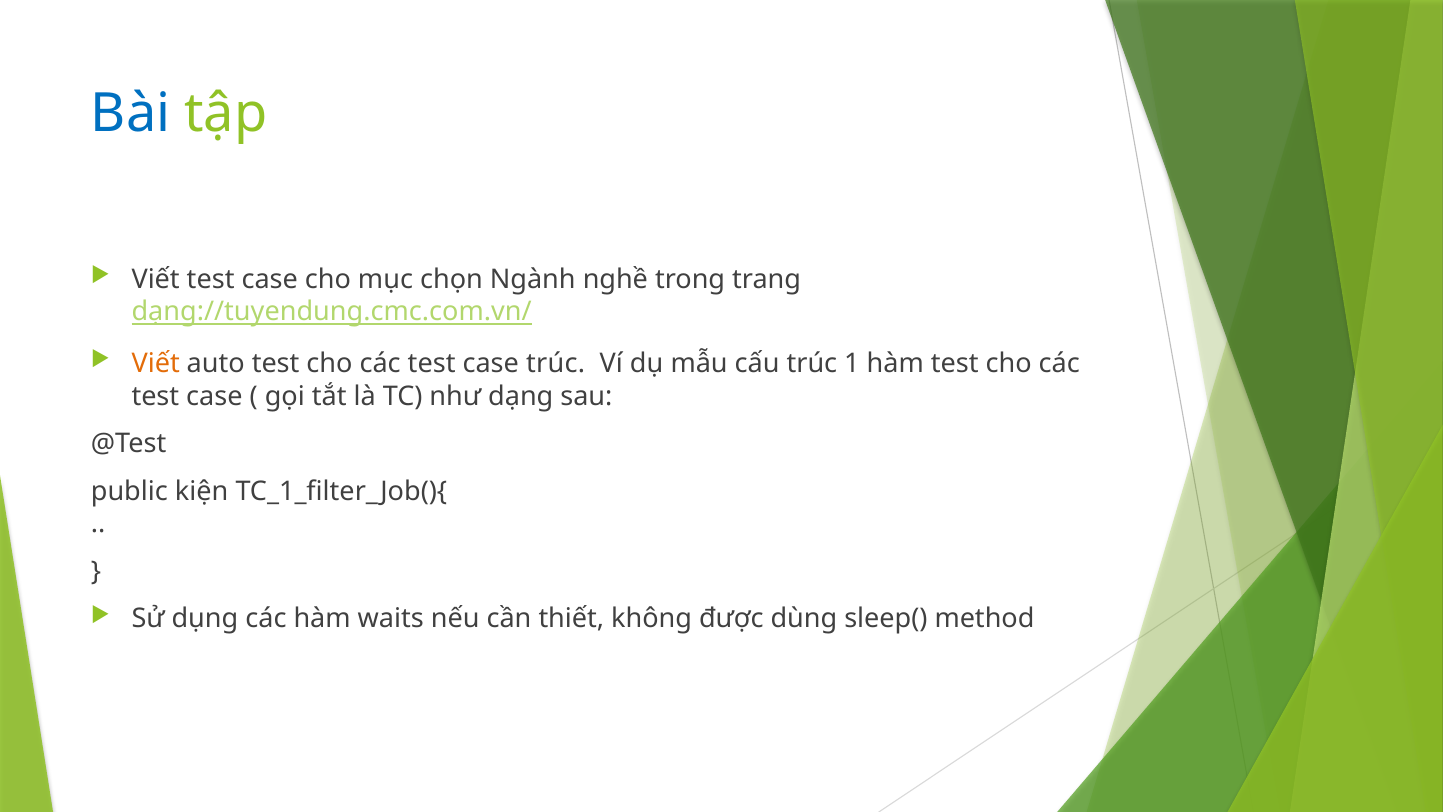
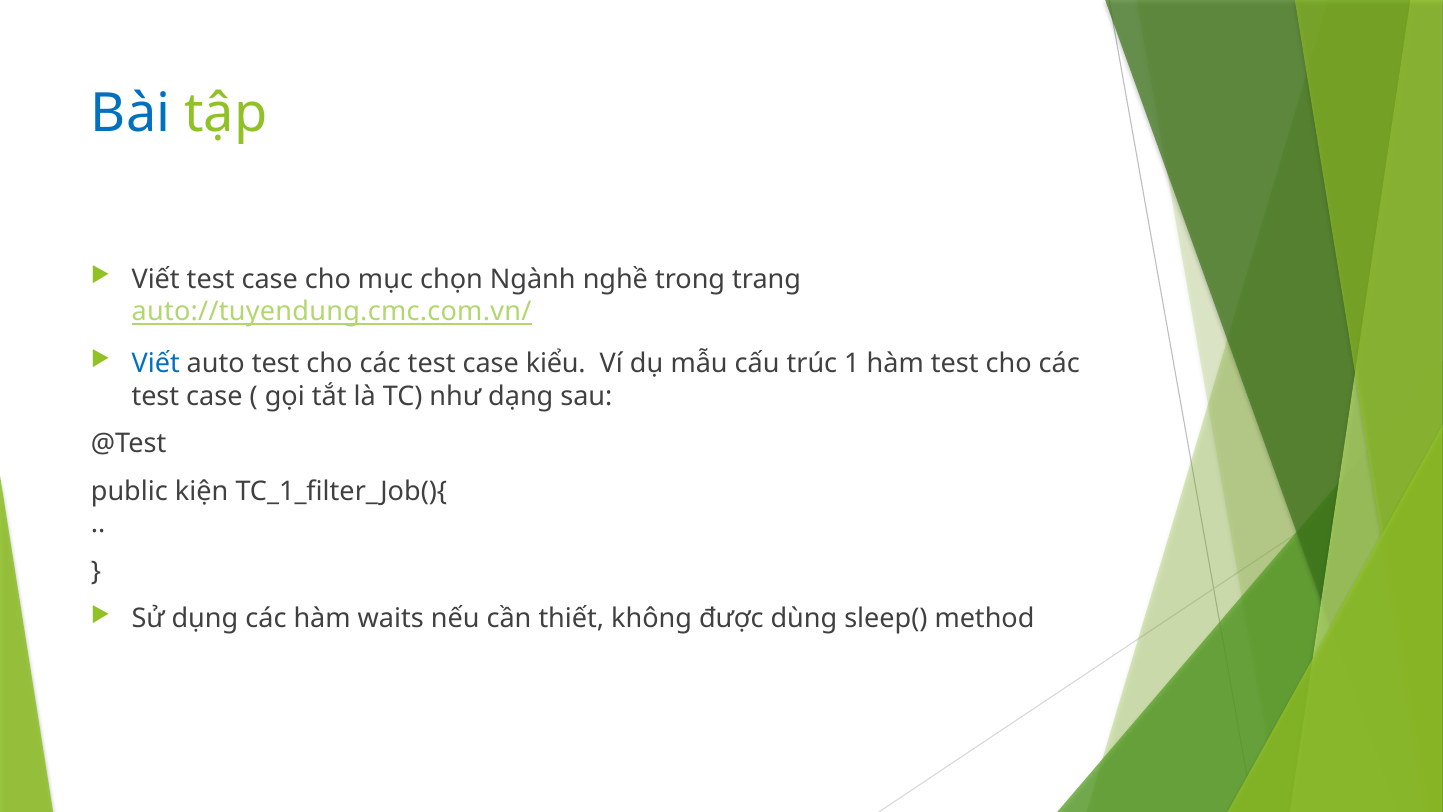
dạng://tuyendung.cmc.com.vn/: dạng://tuyendung.cmc.com.vn/ -> auto://tuyendung.cmc.com.vn/
Viết at (156, 364) colour: orange -> blue
case trúc: trúc -> kiểu
